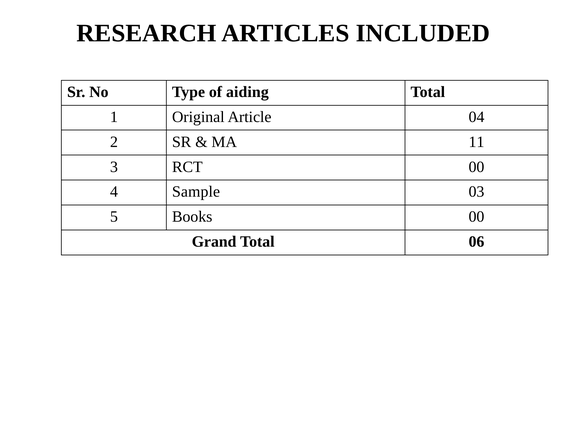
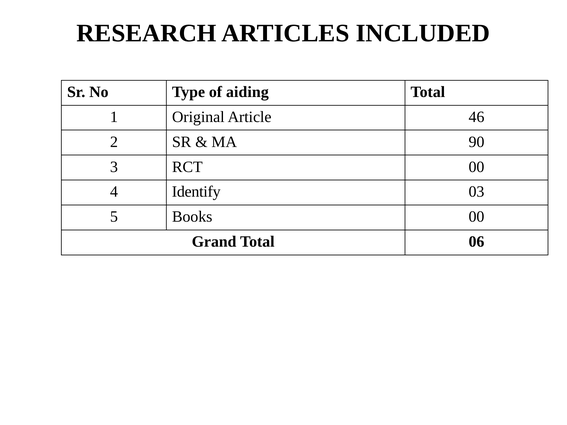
04: 04 -> 46
11: 11 -> 90
Sample: Sample -> Identify
